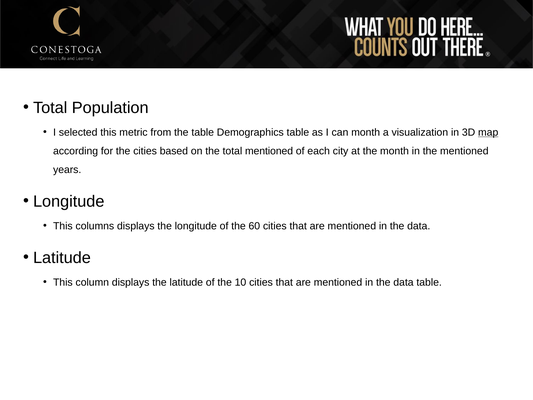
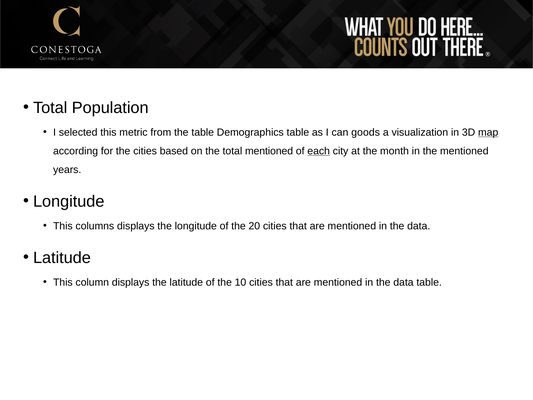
can month: month -> goods
each underline: none -> present
60: 60 -> 20
